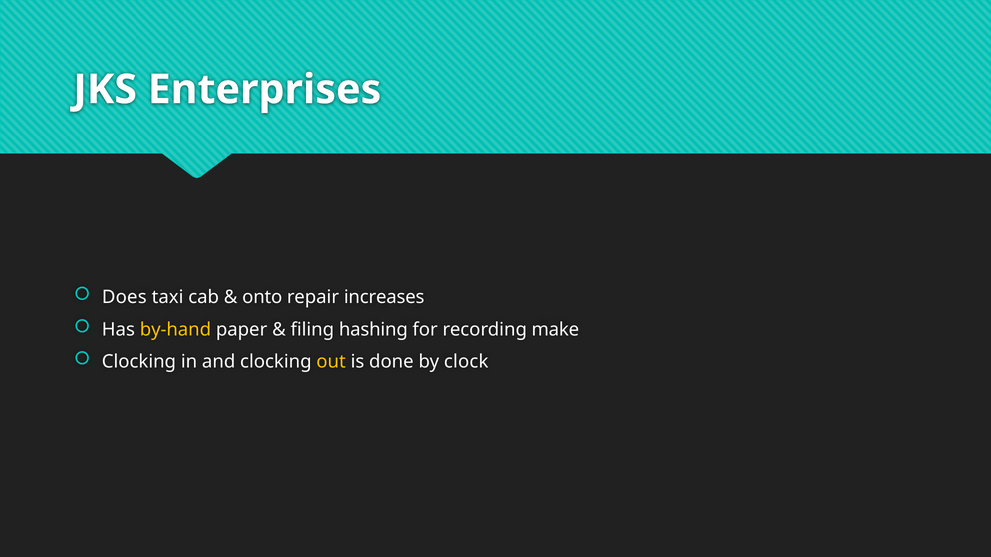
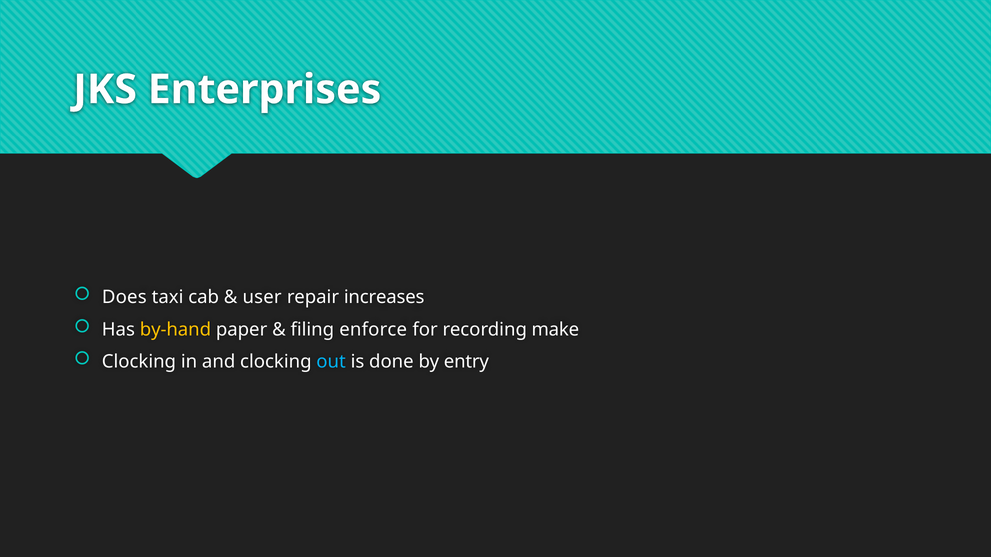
onto: onto -> user
hashing: hashing -> enforce
out colour: yellow -> light blue
clock: clock -> entry
